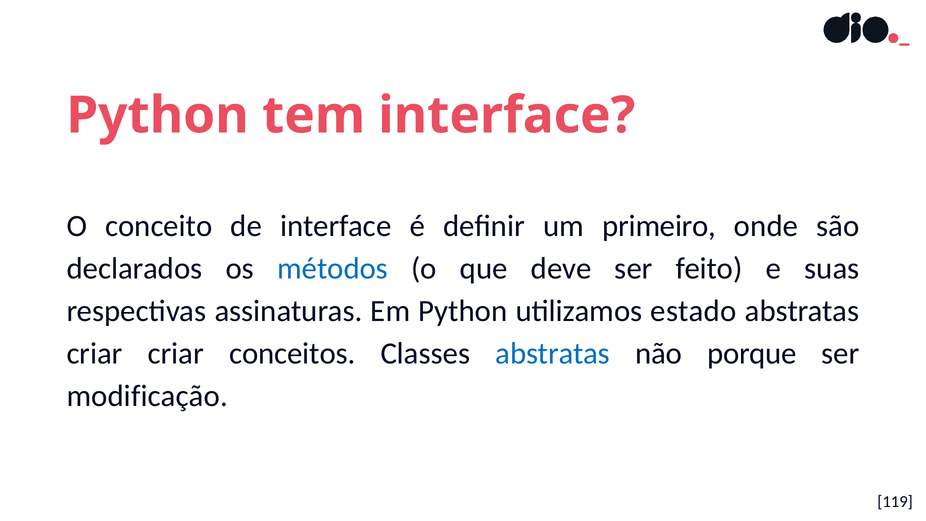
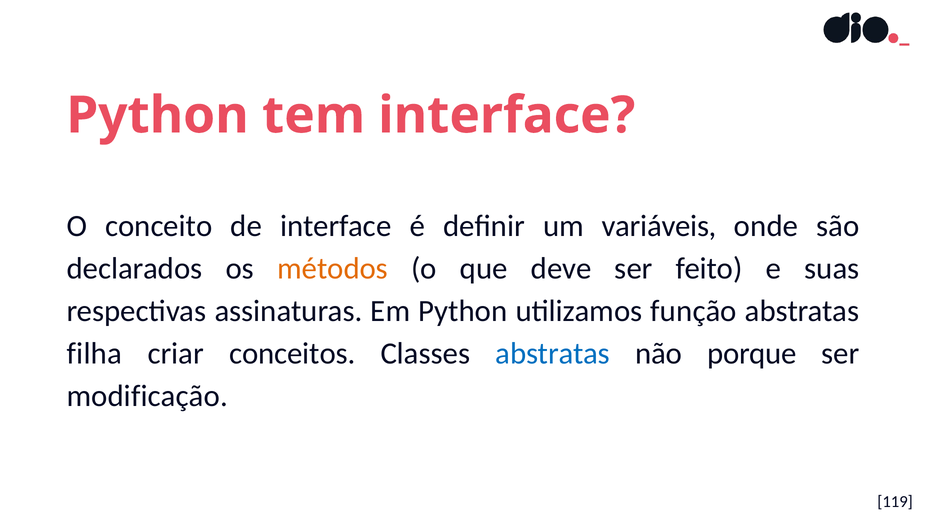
primeiro: primeiro -> variáveis
métodos colour: blue -> orange
estado: estado -> função
criar at (95, 354): criar -> filha
